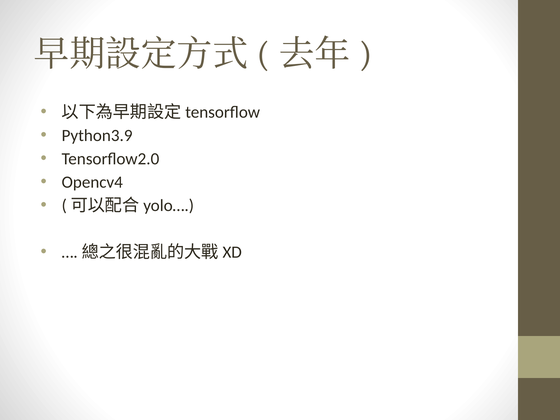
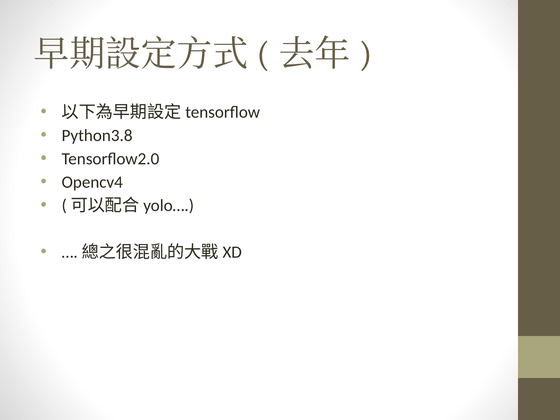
Python3.9: Python3.9 -> Python3.8
